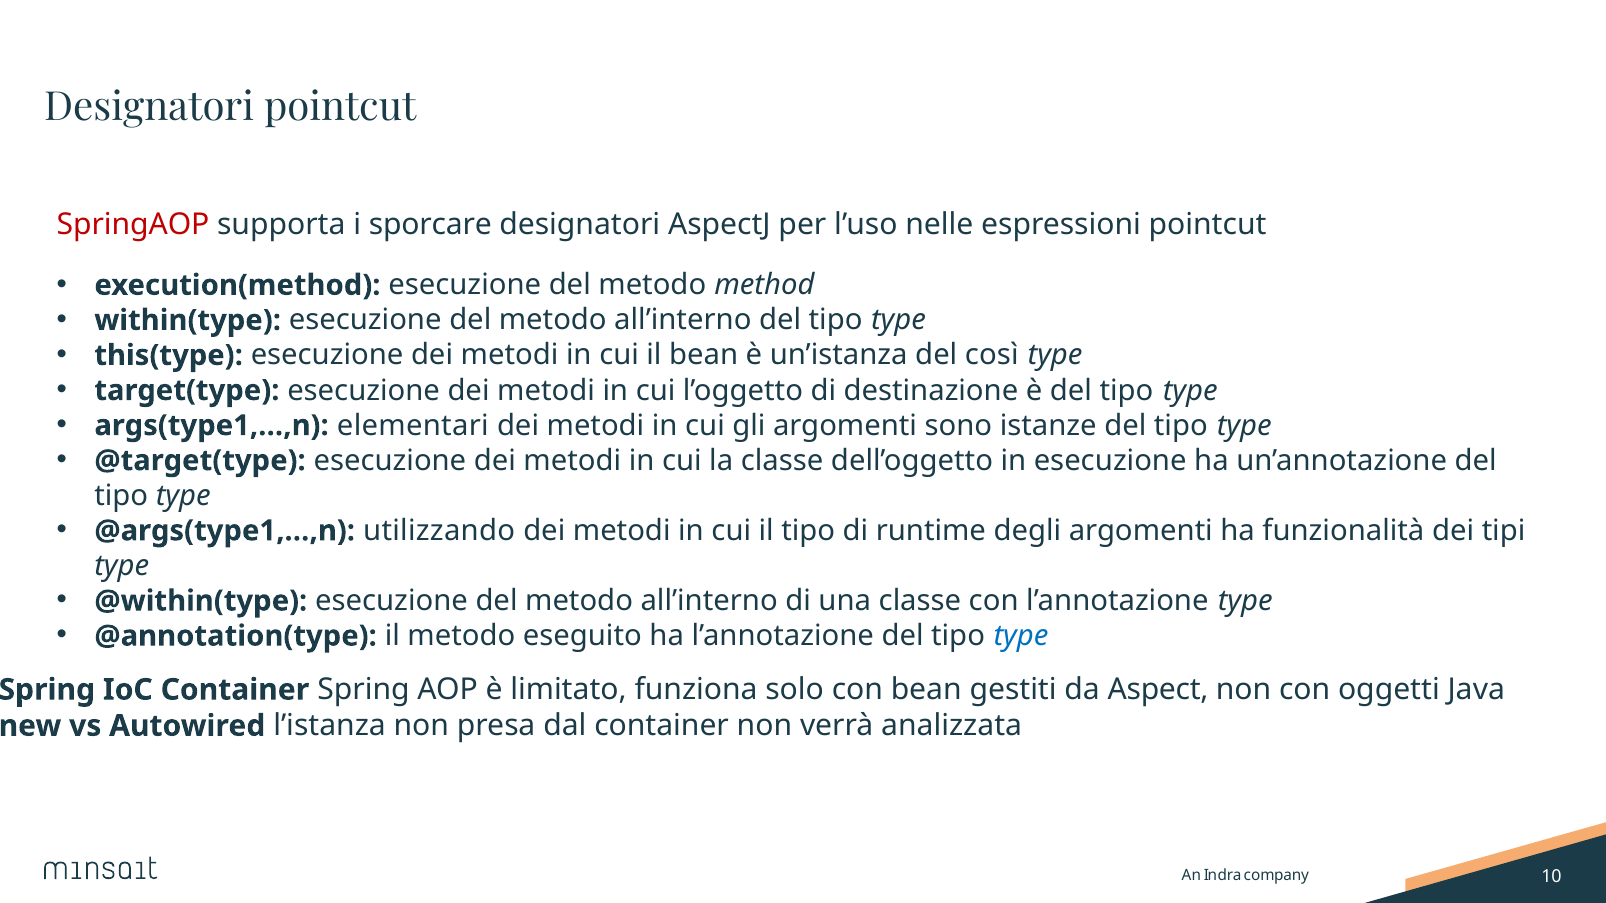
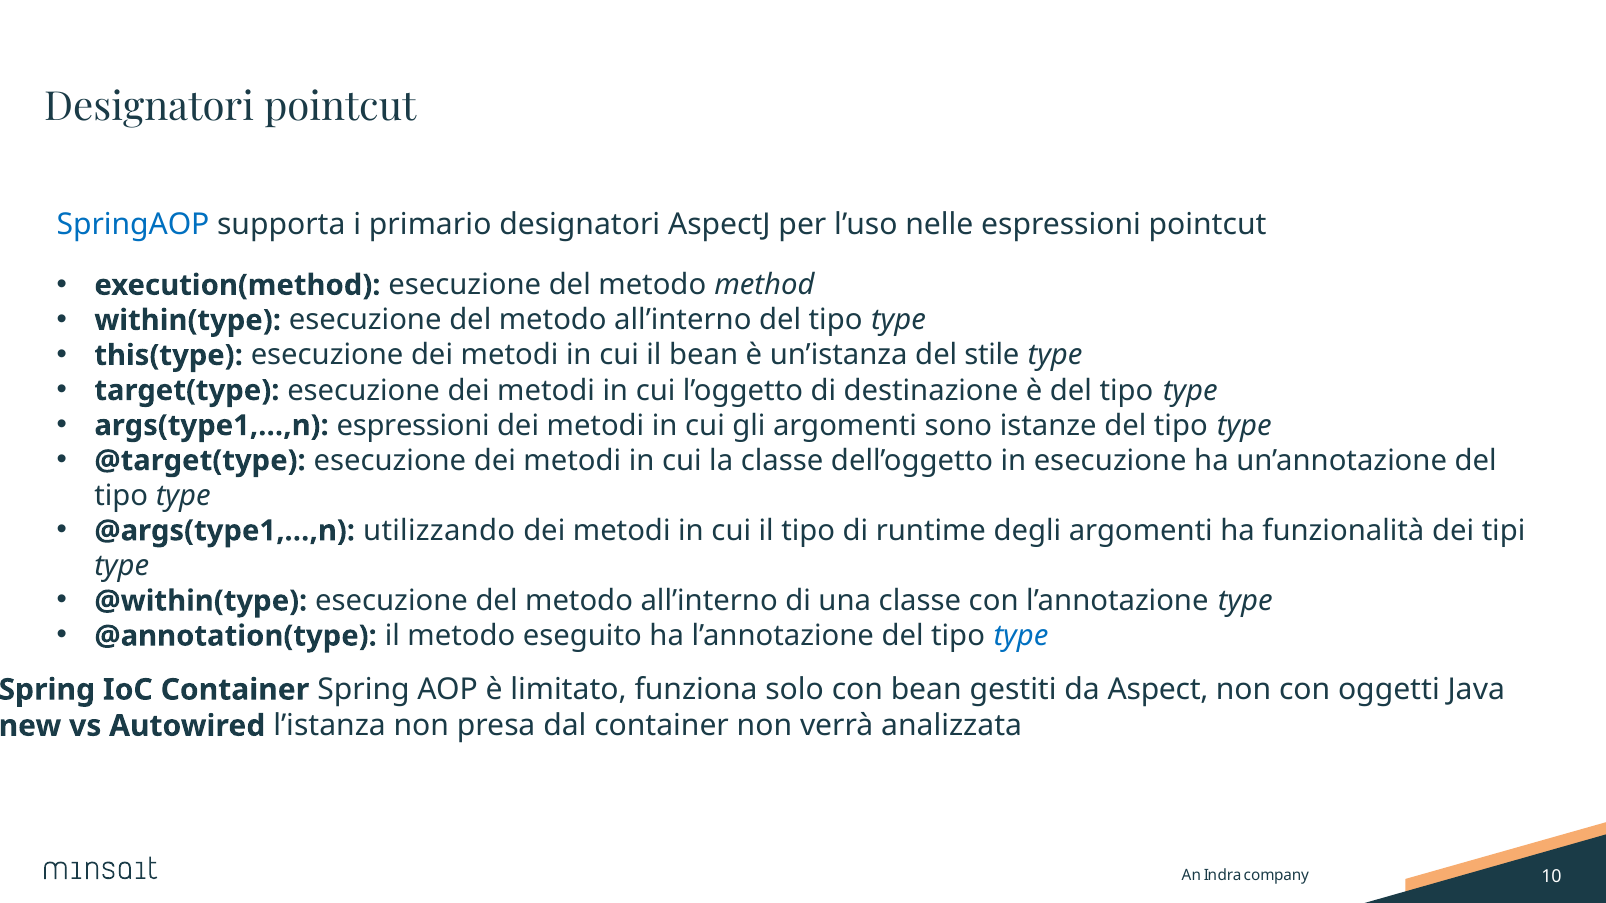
SpringAOP colour: red -> blue
sporcare: sporcare -> primario
così: così -> stile
args(type1,…,n elementari: elementari -> espressioni
